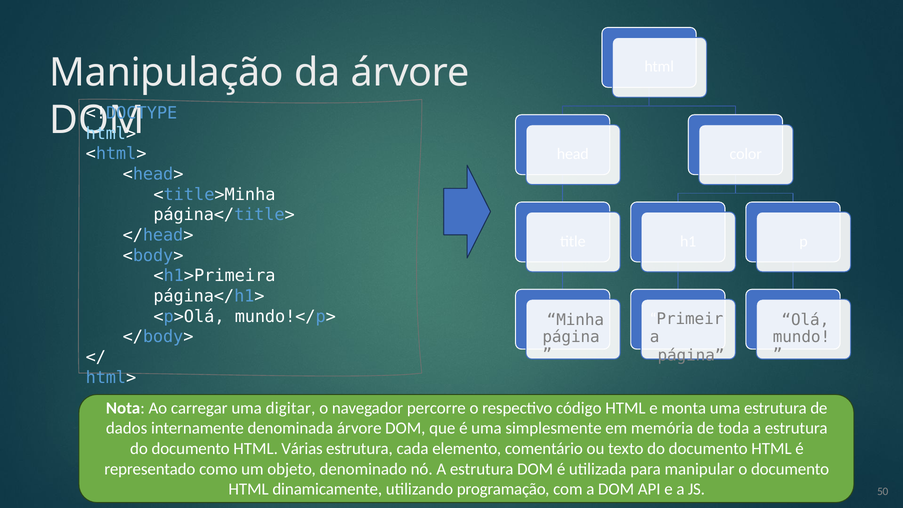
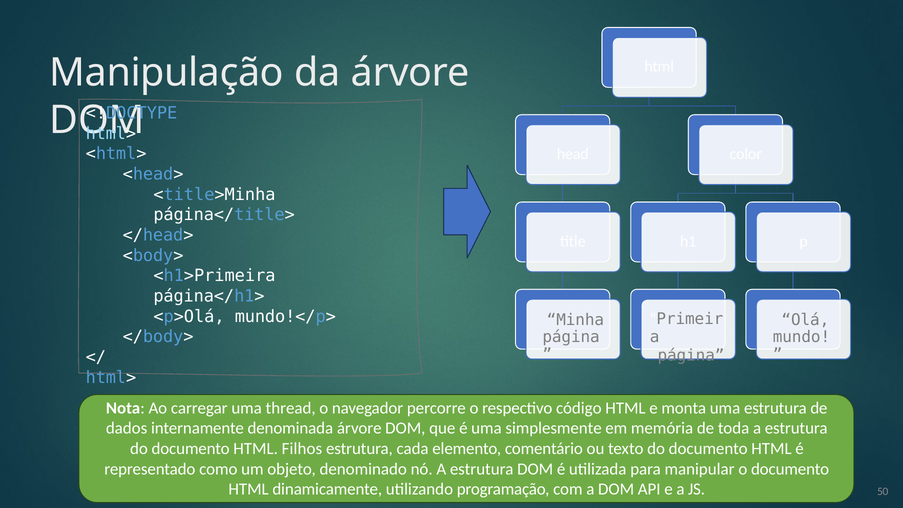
digitar: digitar -> thread
Várias: Várias -> Filhos
